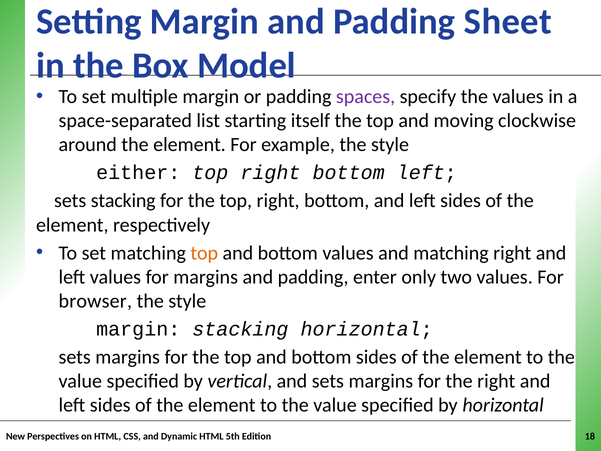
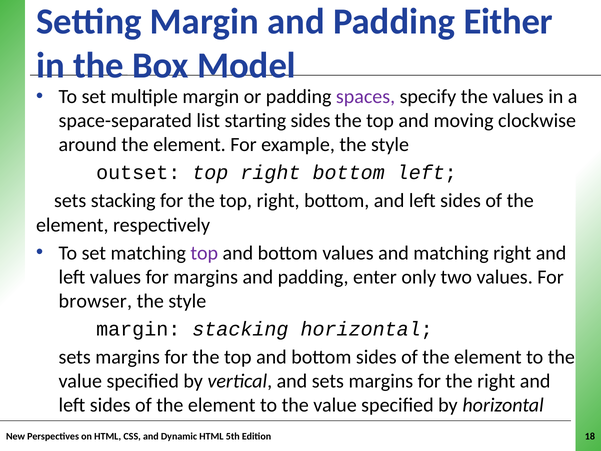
Sheet: Sheet -> Either
starting itself: itself -> sides
either: either -> outset
top at (204, 253) colour: orange -> purple
